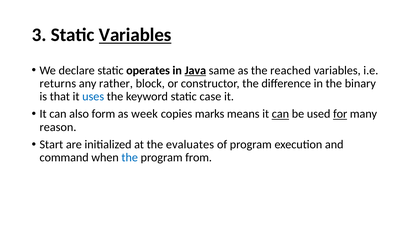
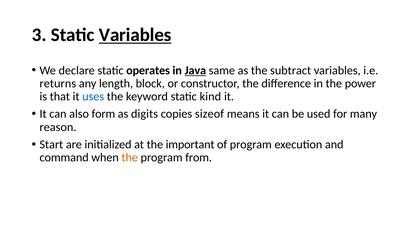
reached: reached -> subtract
rather: rather -> length
binary: binary -> power
case: case -> kind
week: week -> digits
marks: marks -> sizeof
can at (280, 114) underline: present -> none
for underline: present -> none
evaluates: evaluates -> important
the at (130, 158) colour: blue -> orange
